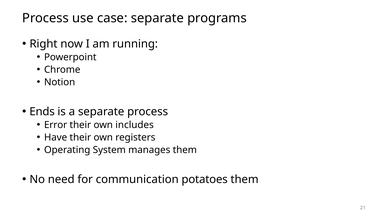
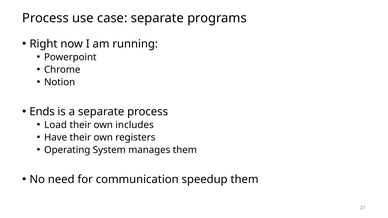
Error: Error -> Load
potatoes: potatoes -> speedup
